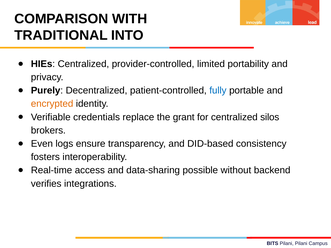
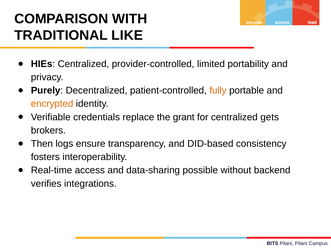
INTO: INTO -> LIKE
fully colour: blue -> orange
silos: silos -> gets
Even: Even -> Then
